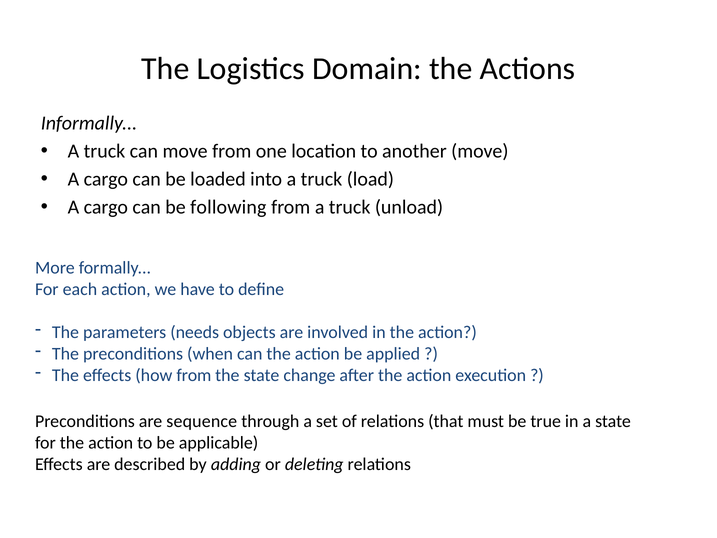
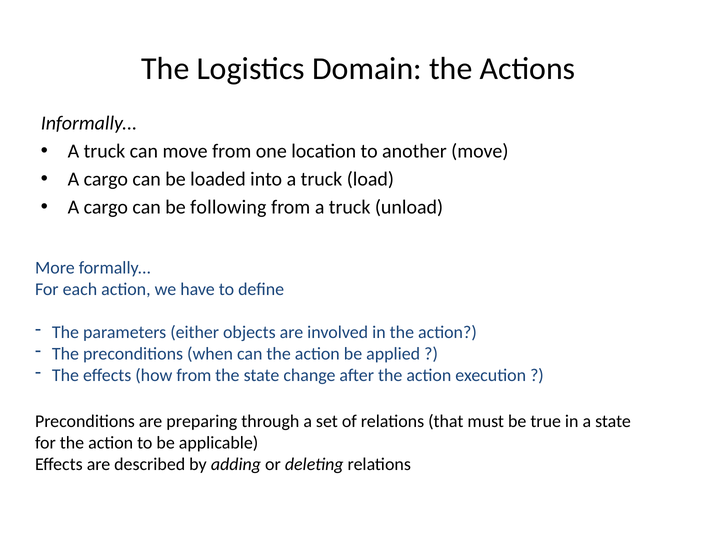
needs: needs -> either
sequence: sequence -> preparing
